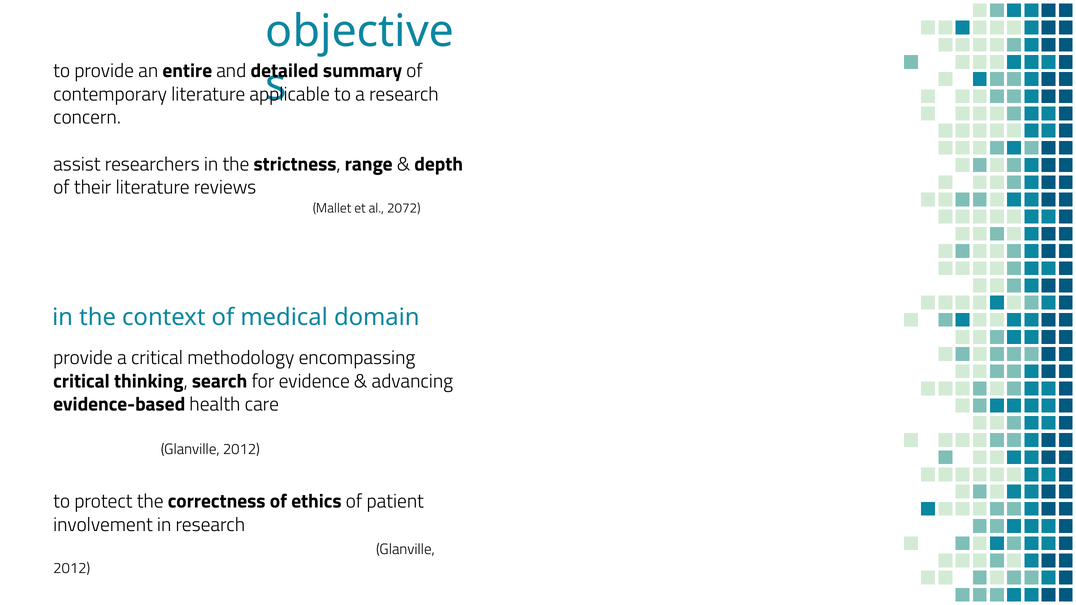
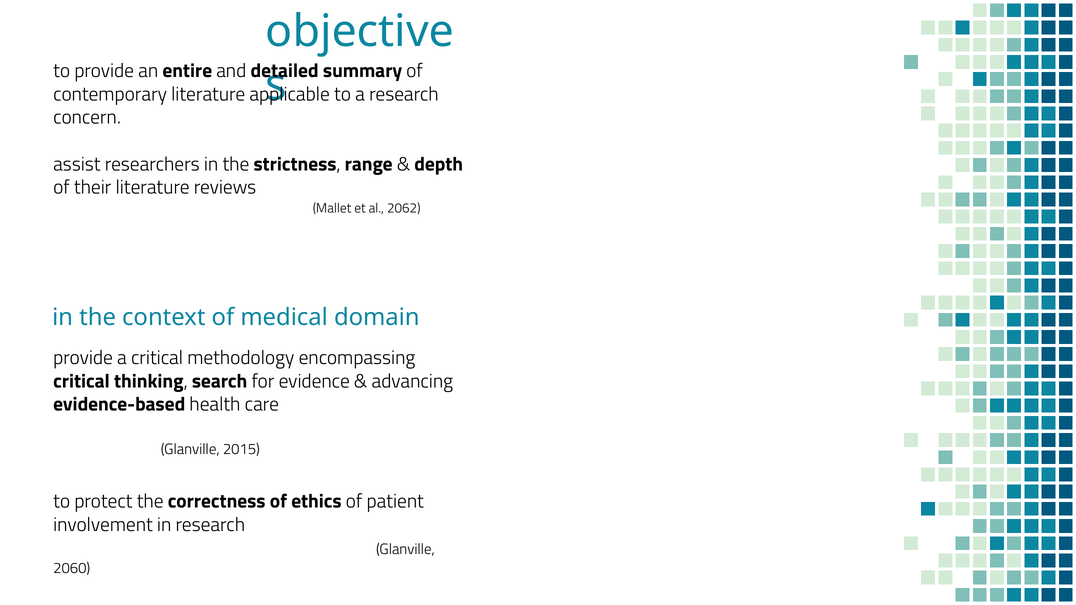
2072: 2072 -> 2062
2012 at (241, 449): 2012 -> 2015
2012 at (72, 569): 2012 -> 2060
